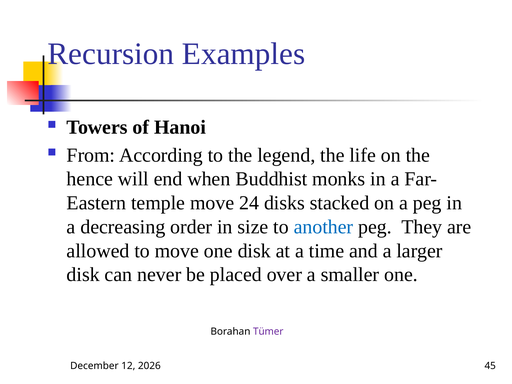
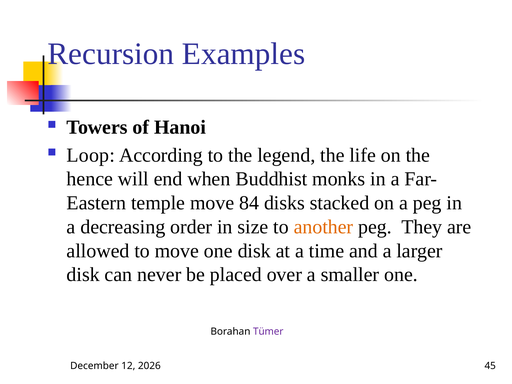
From: From -> Loop
24: 24 -> 84
another colour: blue -> orange
